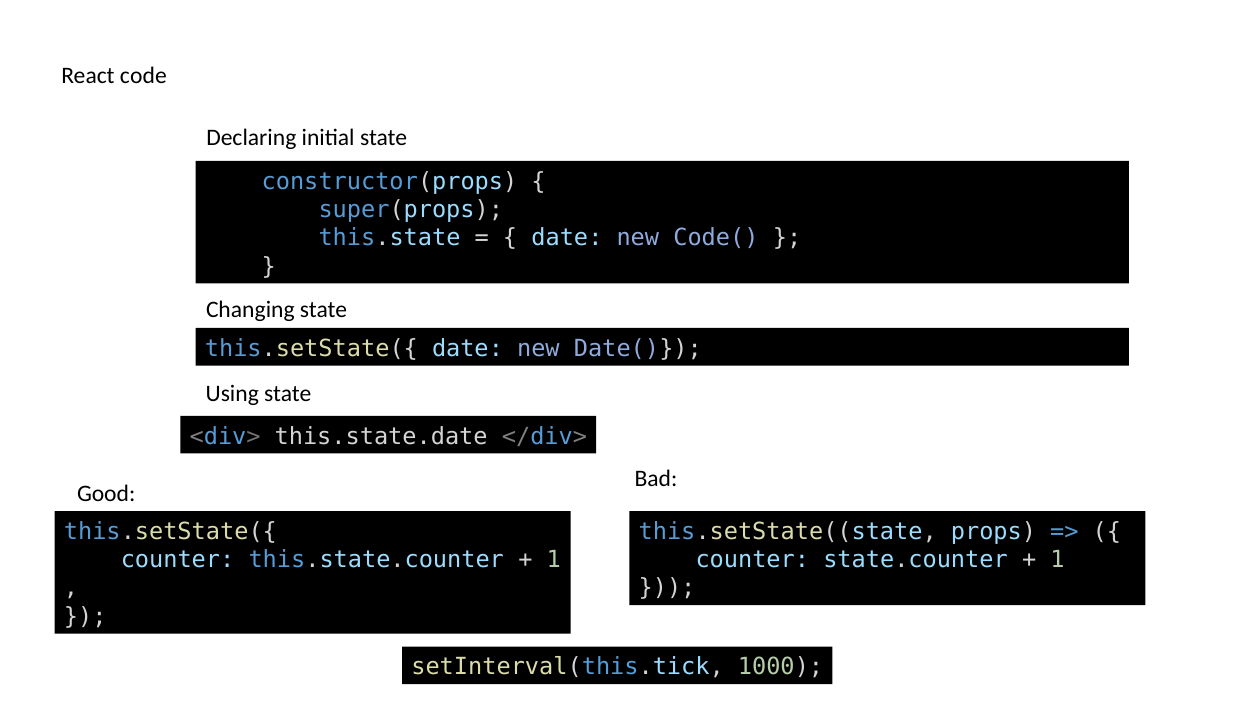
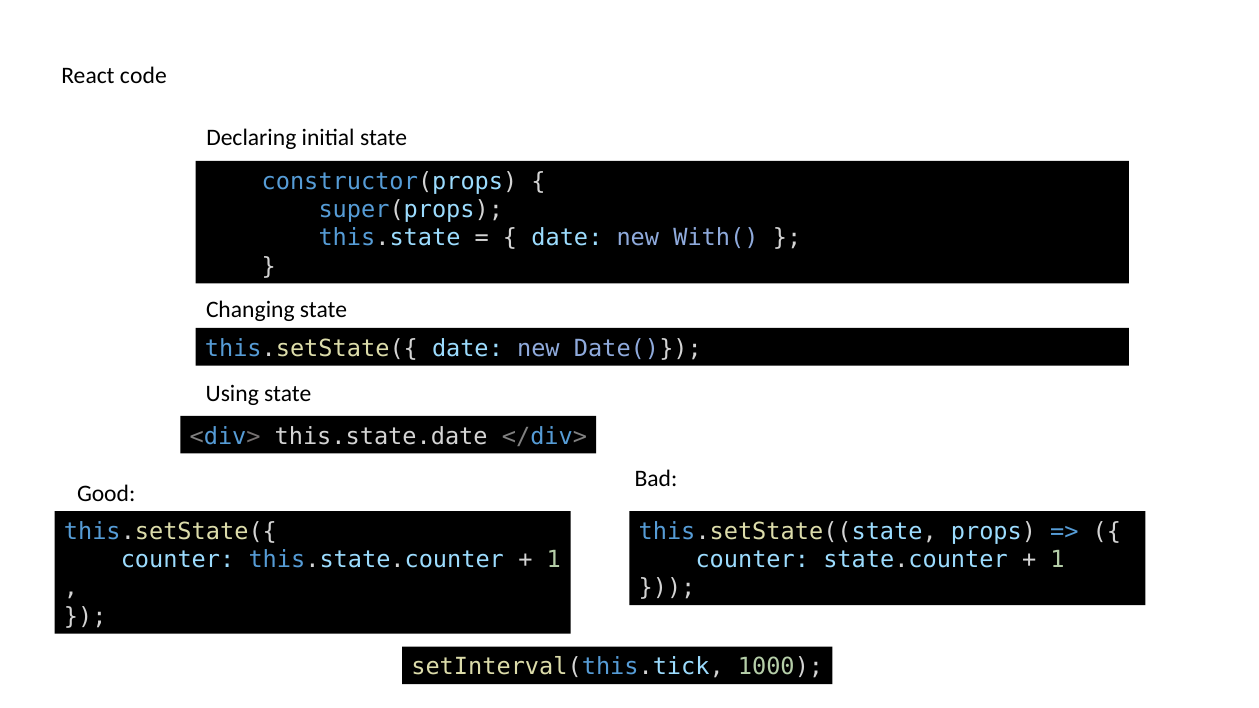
Code(: Code( -> With(
